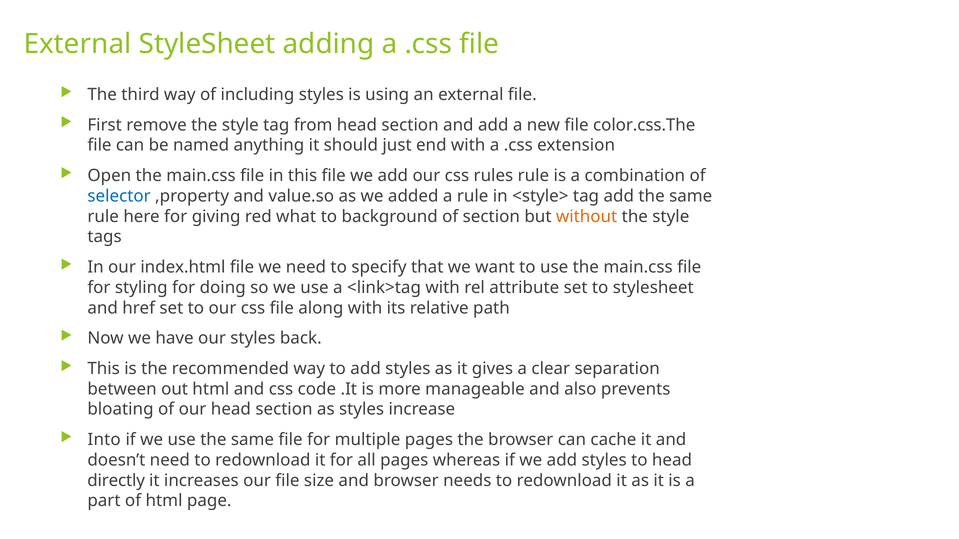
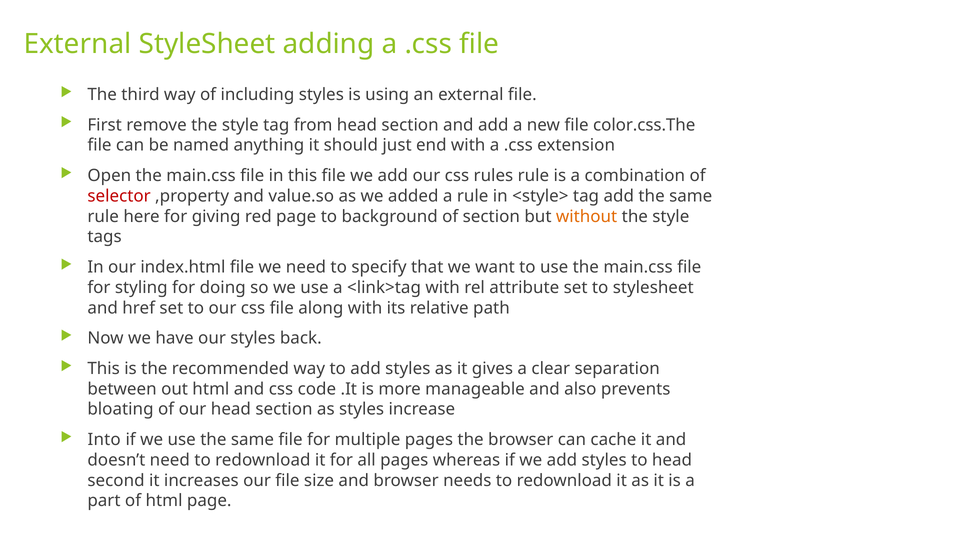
selector colour: blue -> red
red what: what -> page
directly: directly -> second
